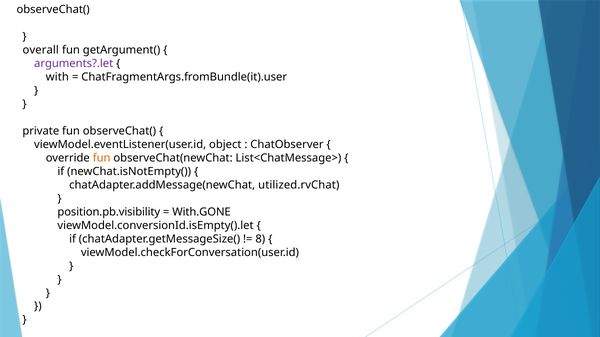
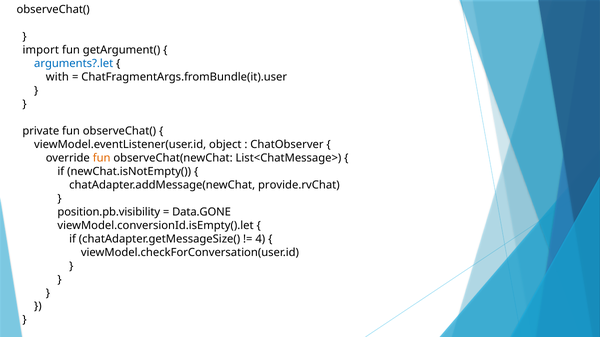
overall: overall -> import
arguments?.let colour: purple -> blue
utilized.rvChat: utilized.rvChat -> provide.rvChat
With.GONE: With.GONE -> Data.GONE
8: 8 -> 4
